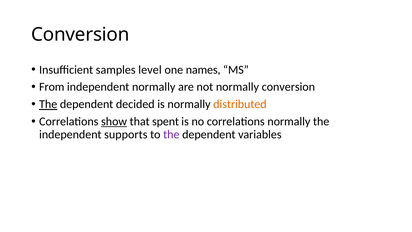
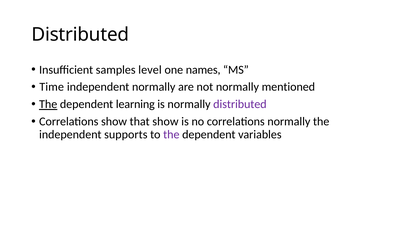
Conversion at (80, 35): Conversion -> Distributed
From: From -> Time
normally conversion: conversion -> mentioned
decided: decided -> learning
distributed at (240, 104) colour: orange -> purple
show at (114, 121) underline: present -> none
that spent: spent -> show
